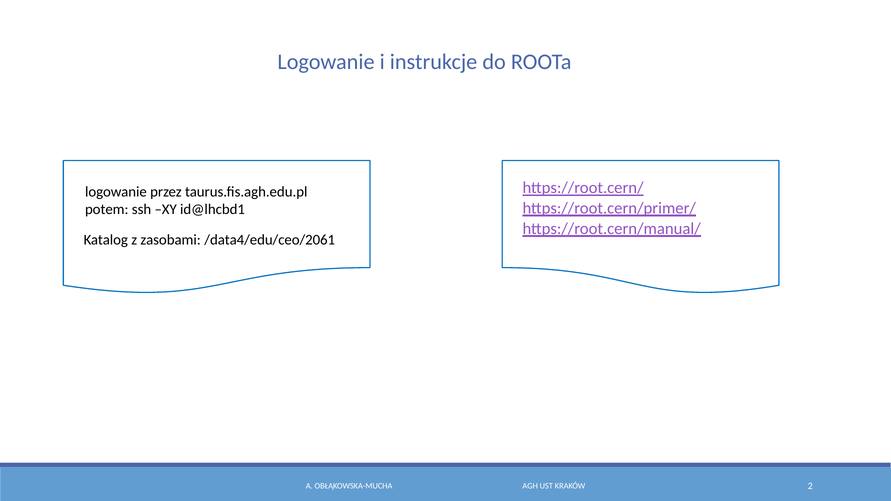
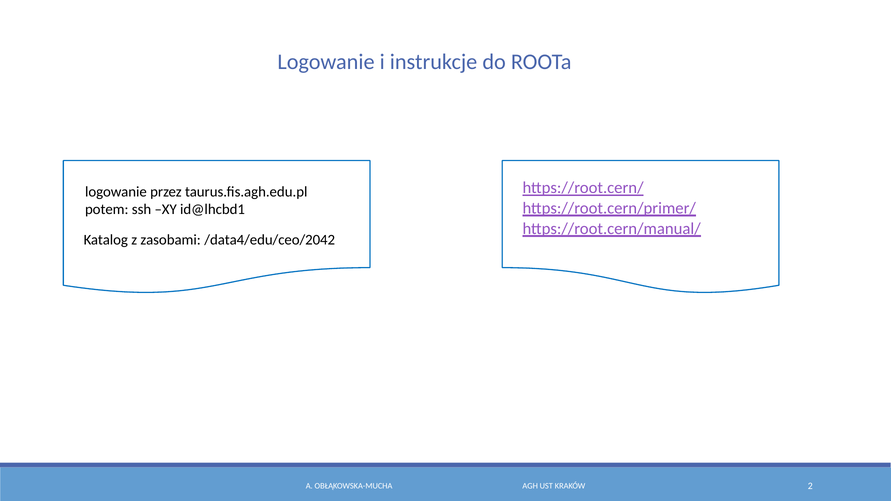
/data4/edu/ceo/2061: /data4/edu/ceo/2061 -> /data4/edu/ceo/2042
